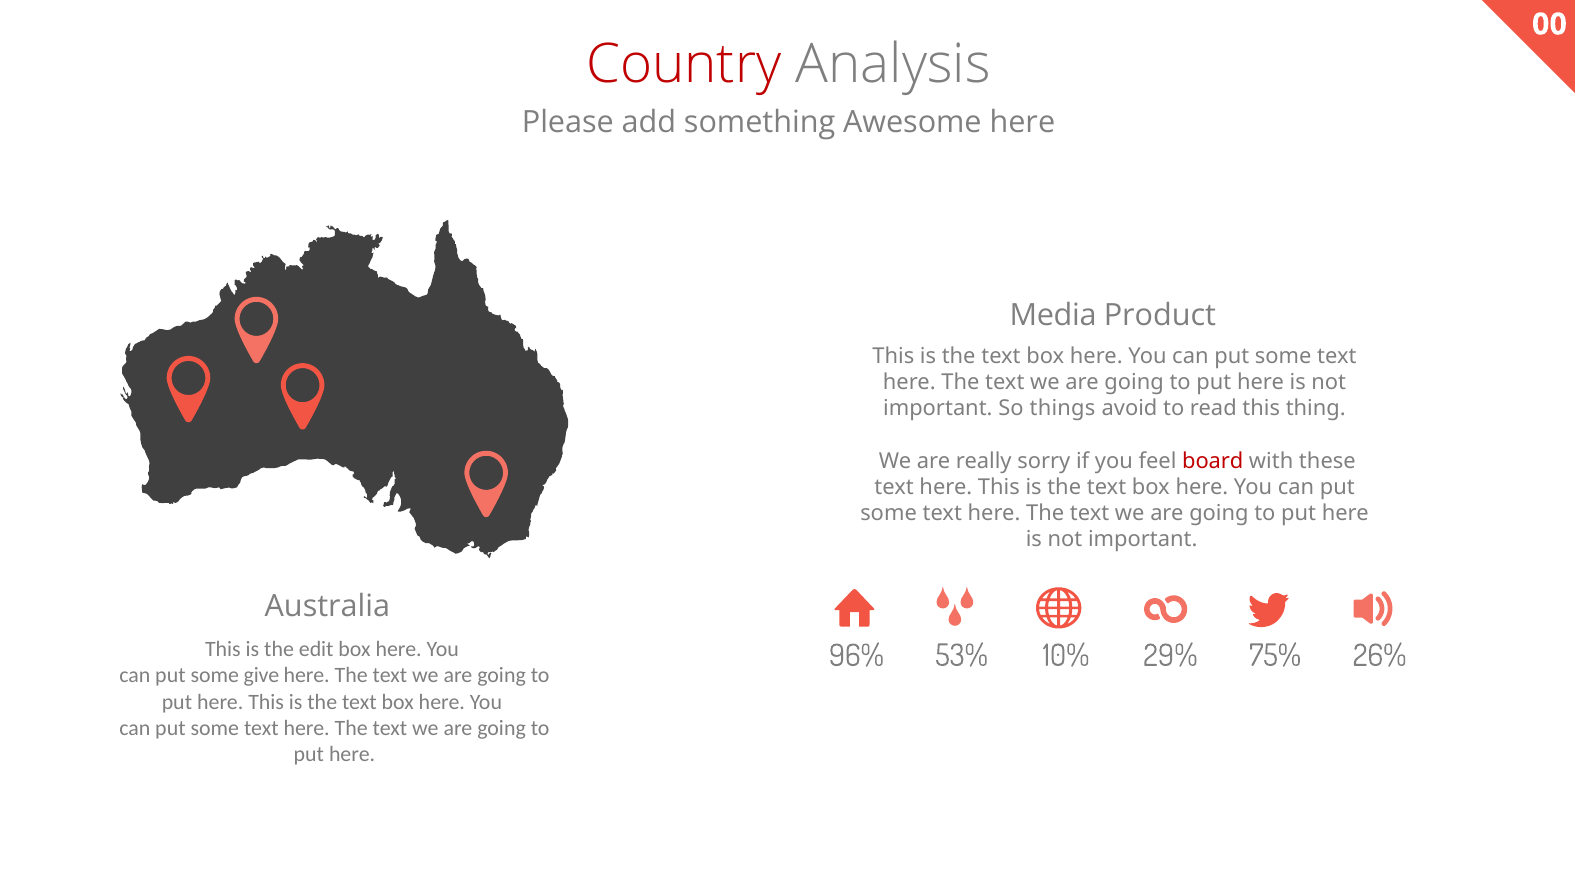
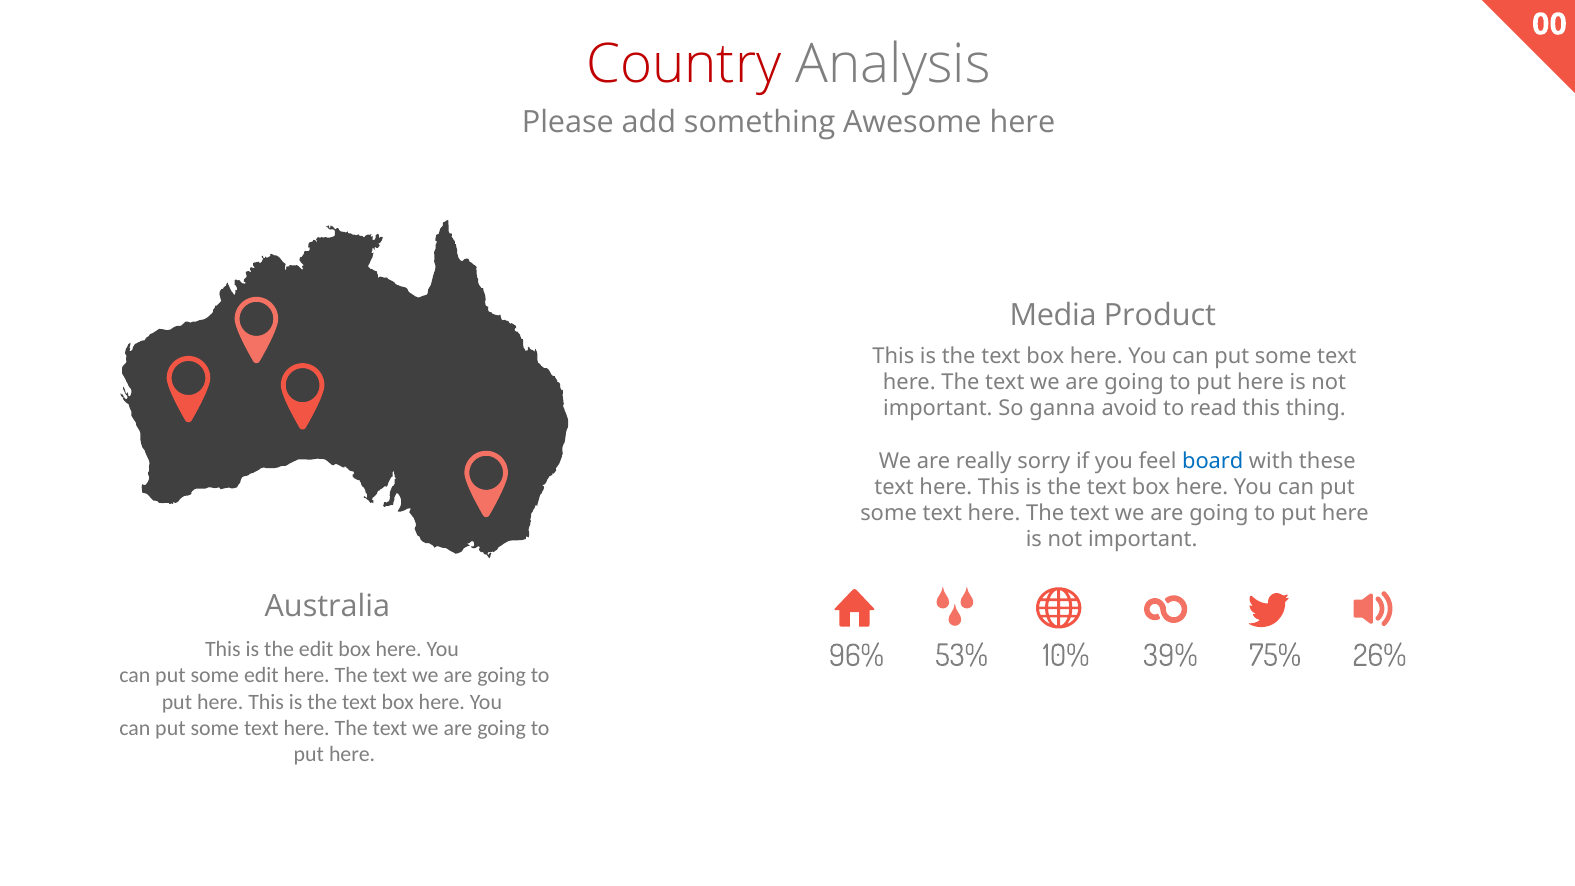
things: things -> ganna
board colour: red -> blue
29%: 29% -> 39%
some give: give -> edit
